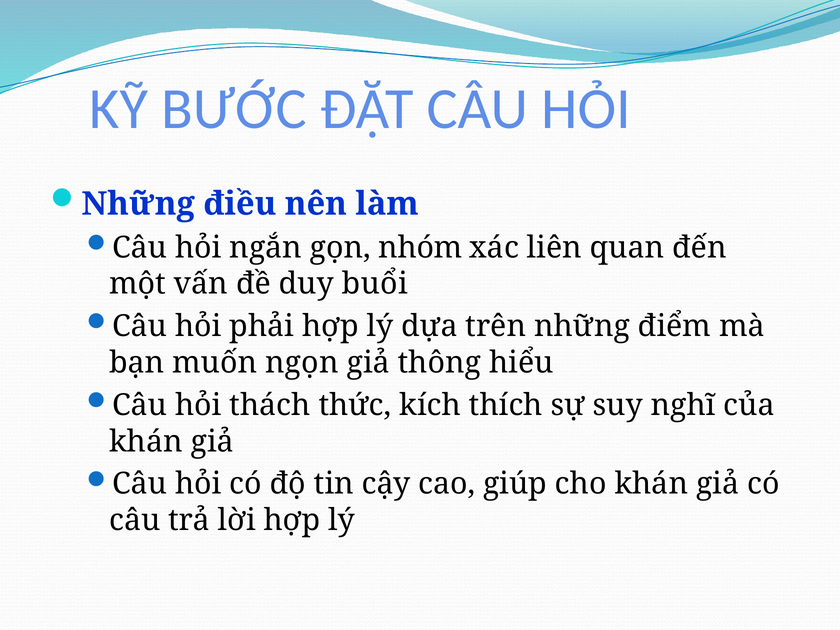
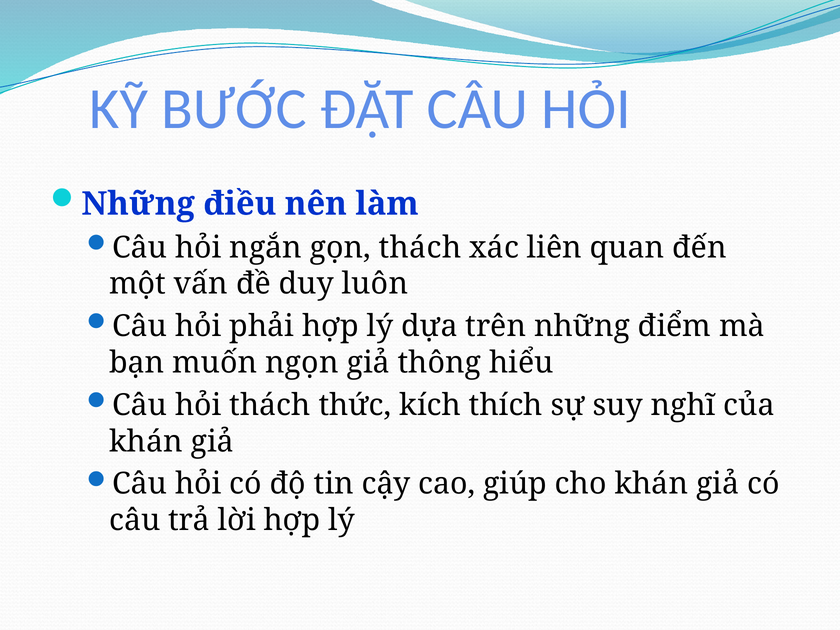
gọn nhóm: nhóm -> thách
buổi: buổi -> luôn
